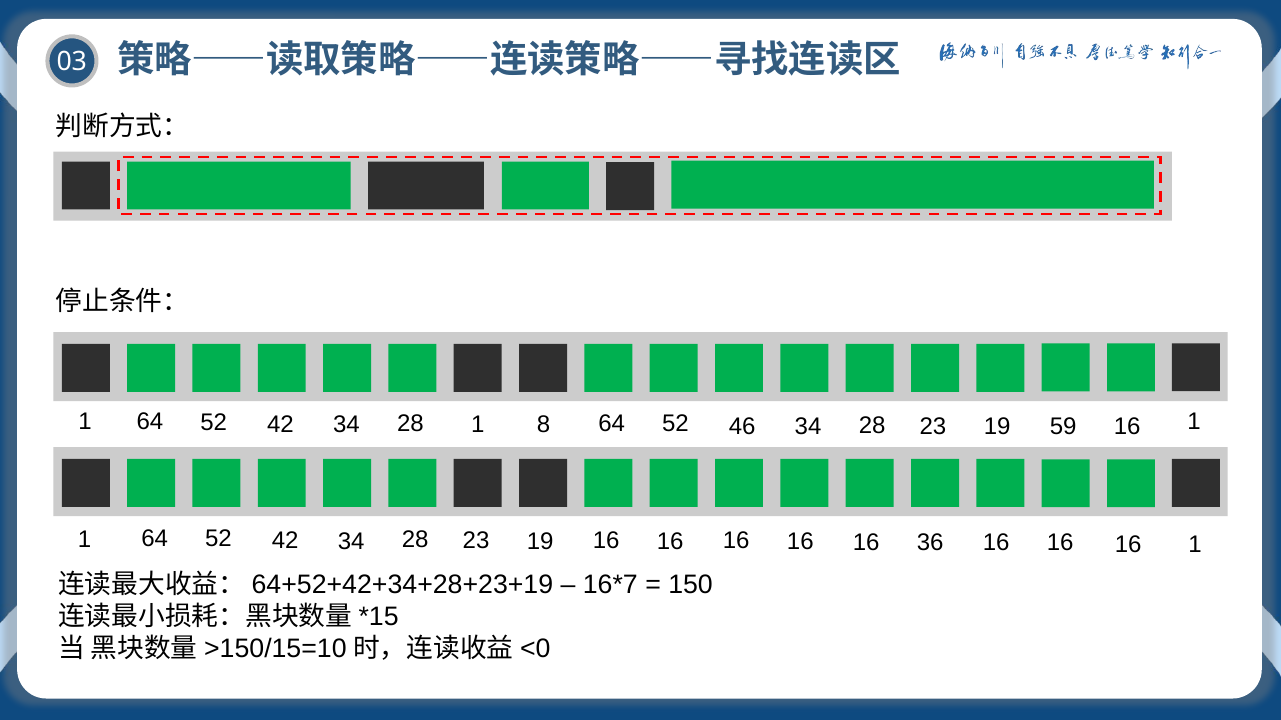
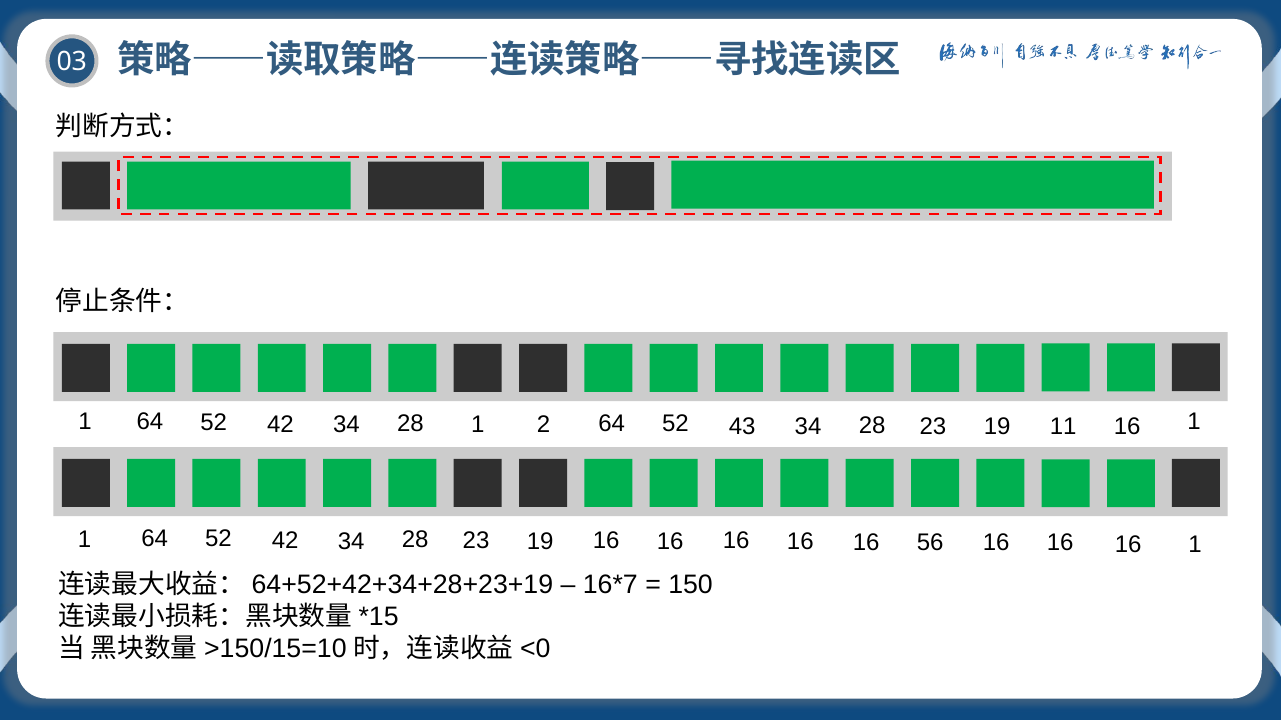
46: 46 -> 43
59: 59 -> 11
8: 8 -> 2
36: 36 -> 56
